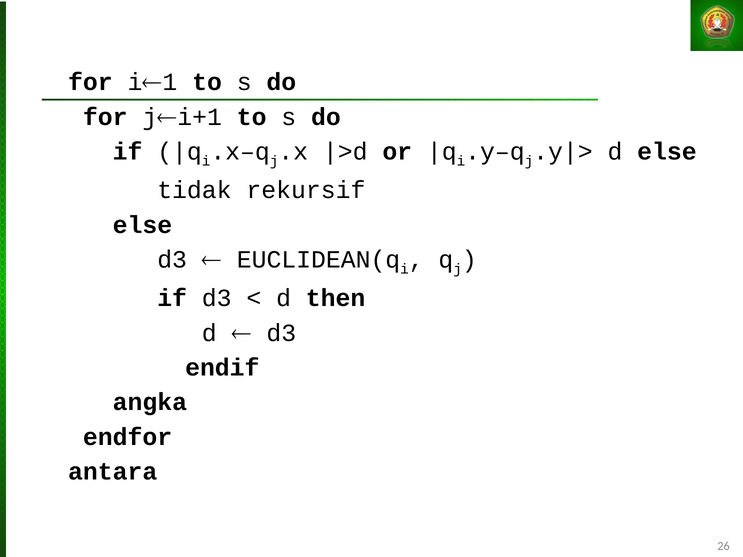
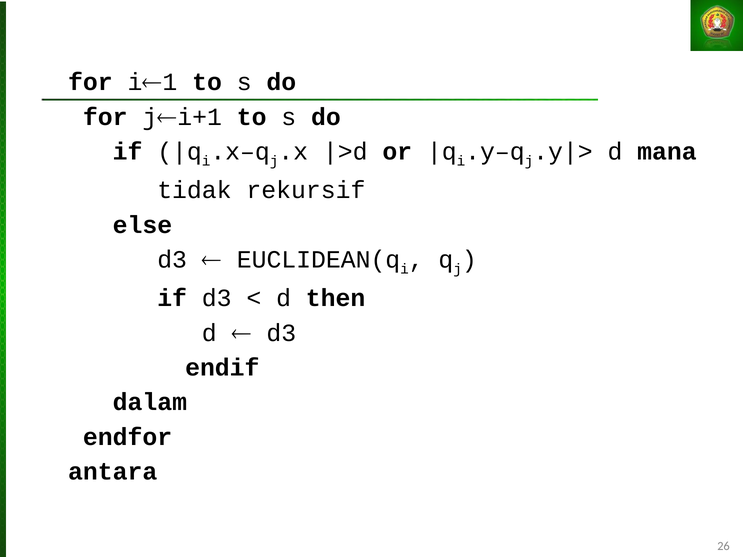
d else: else -> mana
angka: angka -> dalam
